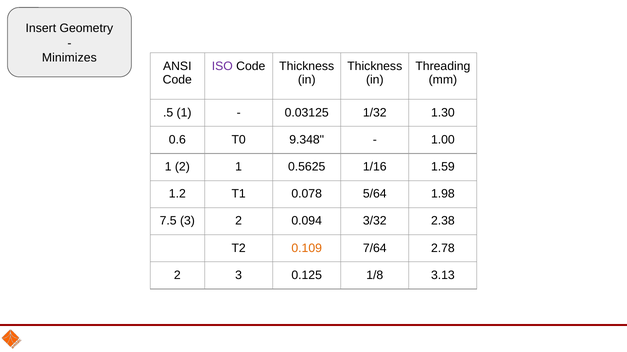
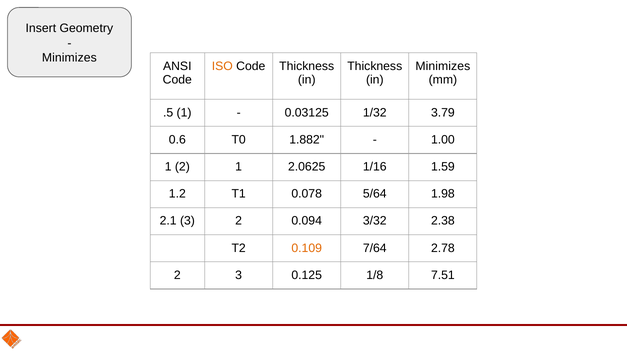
ISO colour: purple -> orange
Threading at (443, 66): Threading -> Minimizes
1.30: 1.30 -> 3.79
9.348: 9.348 -> 1.882
0.5625: 0.5625 -> 2.0625
7.5: 7.5 -> 2.1
3.13: 3.13 -> 7.51
